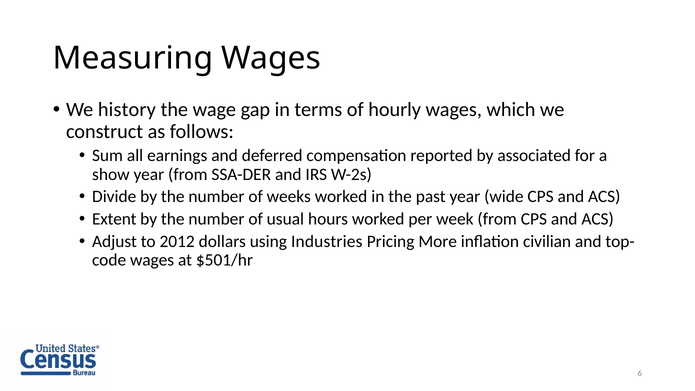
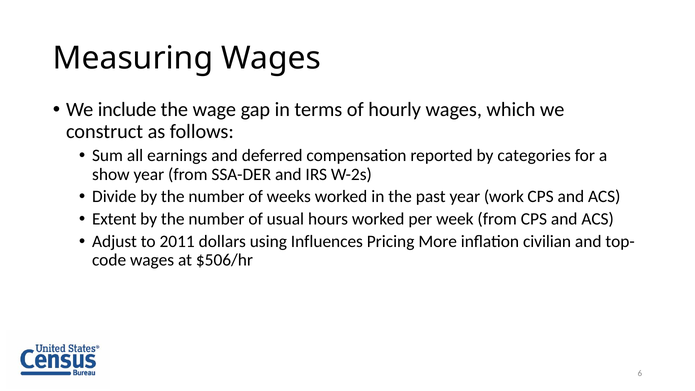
history: history -> include
associated: associated -> categories
wide: wide -> work
2012: 2012 -> 2011
Industries: Industries -> Influences
$501/hr: $501/hr -> $506/hr
